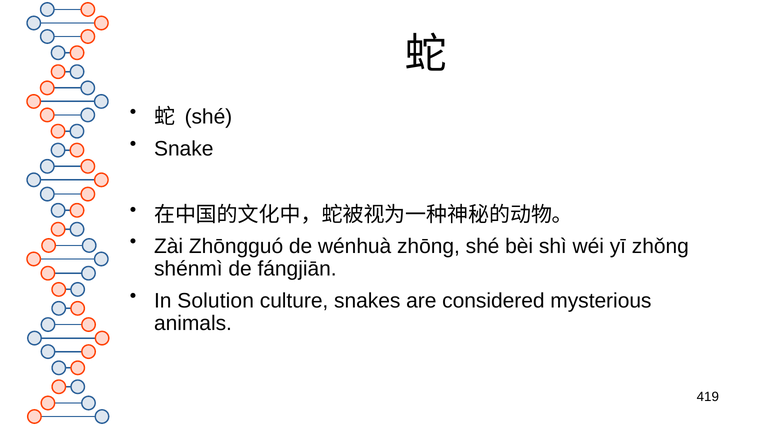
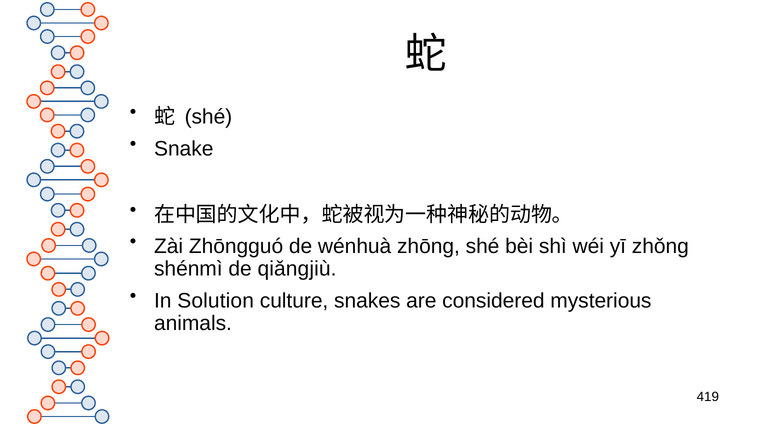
fángjiān: fángjiān -> qiǎngjiù
